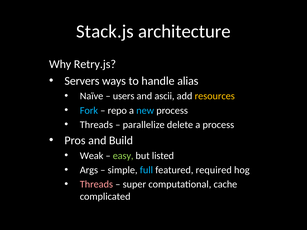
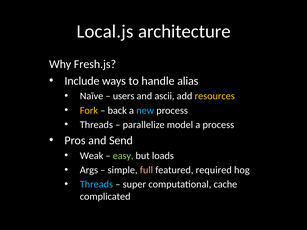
Stack.js: Stack.js -> Local.js
Retry.js: Retry.js -> Fresh.js
Servers: Servers -> Include
Fork colour: light blue -> yellow
repo: repo -> back
delete: delete -> model
Build: Build -> Send
listed: listed -> loads
full colour: light blue -> pink
Threads at (96, 184) colour: pink -> light blue
